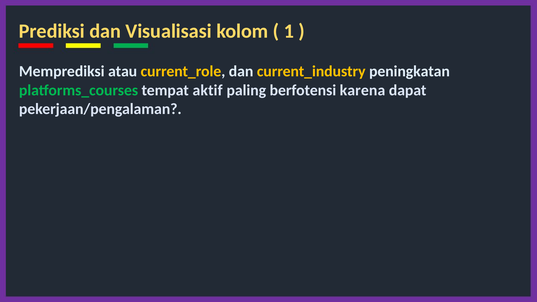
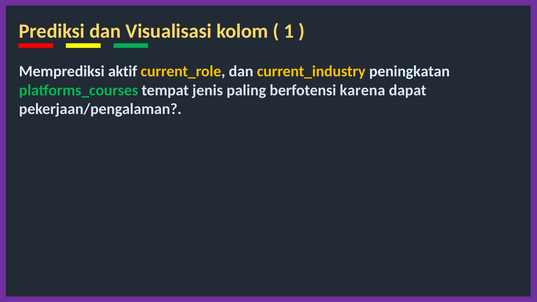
atau: atau -> aktif
aktif: aktif -> jenis
